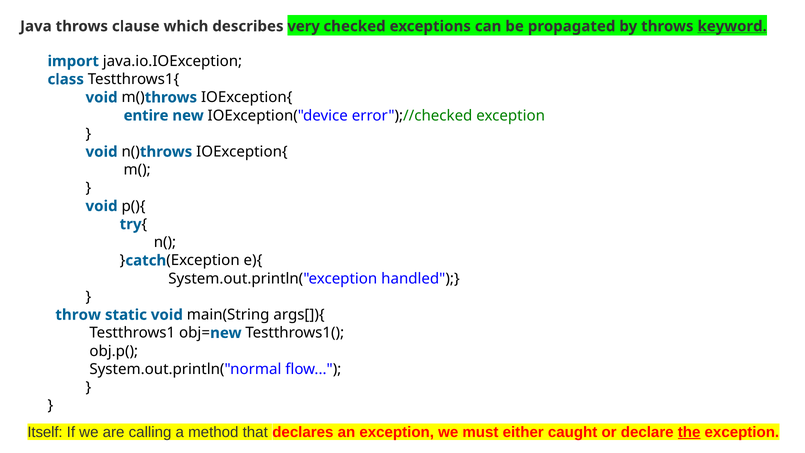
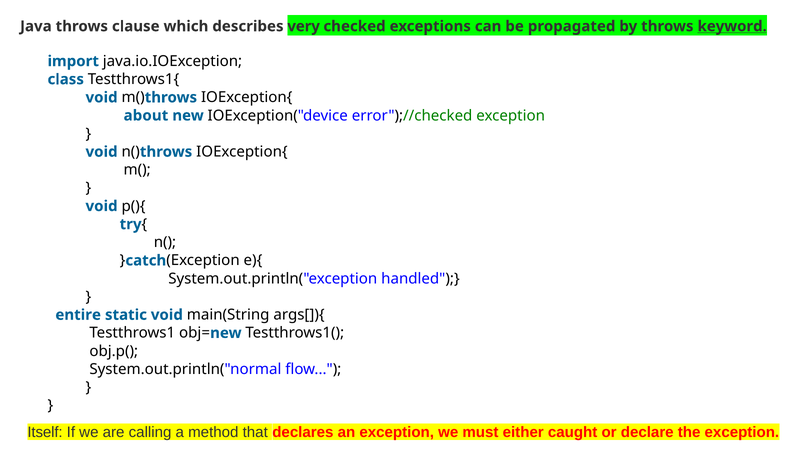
entire: entire -> about
throw: throw -> entire
the underline: present -> none
